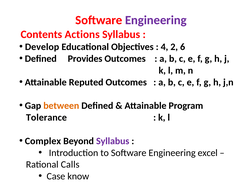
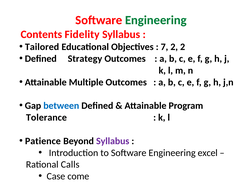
Engineering at (156, 20) colour: purple -> green
Actions: Actions -> Fidelity
Develop: Develop -> Tailored
4: 4 -> 7
2 6: 6 -> 2
Provides: Provides -> Strategy
Reputed: Reputed -> Multiple
between colour: orange -> blue
Complex: Complex -> Patience
know: know -> come
